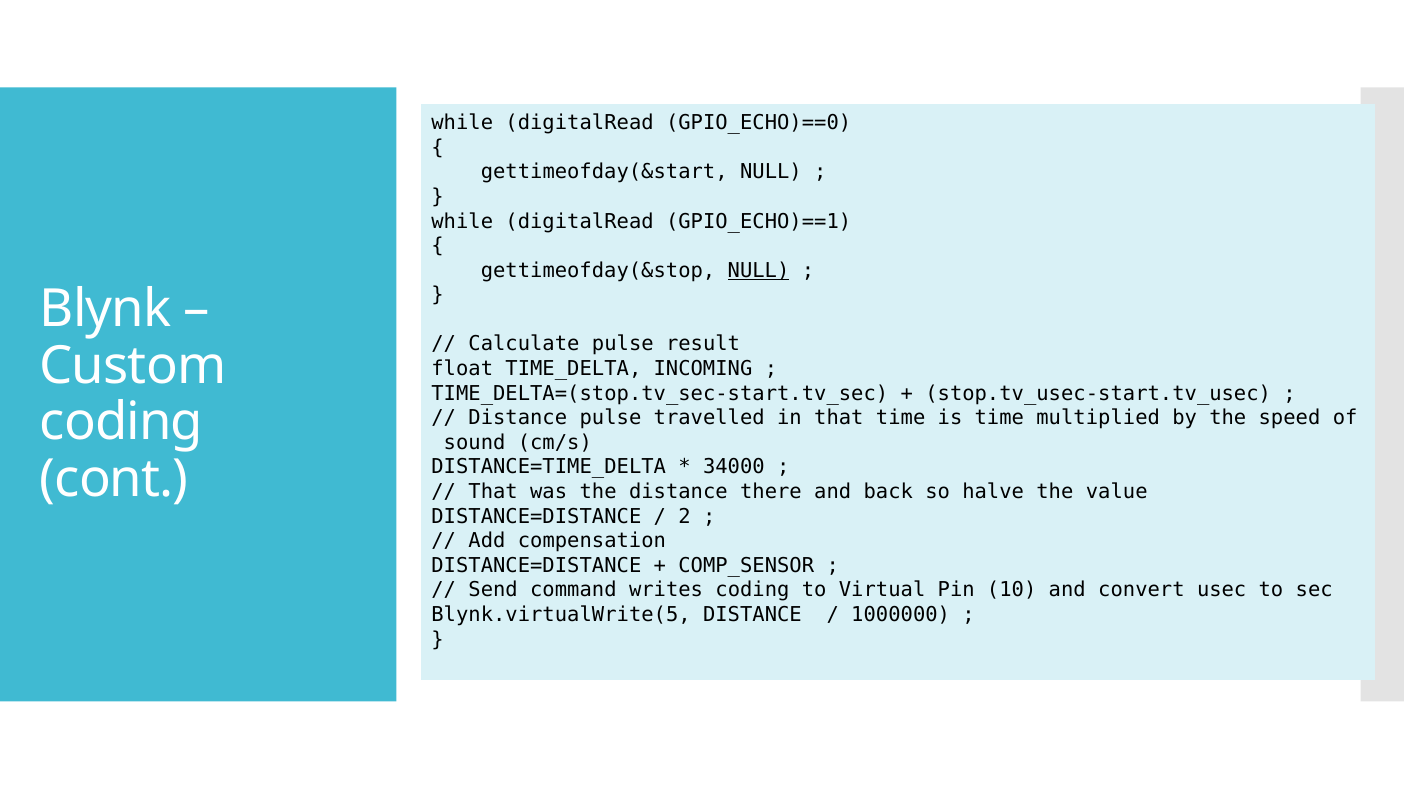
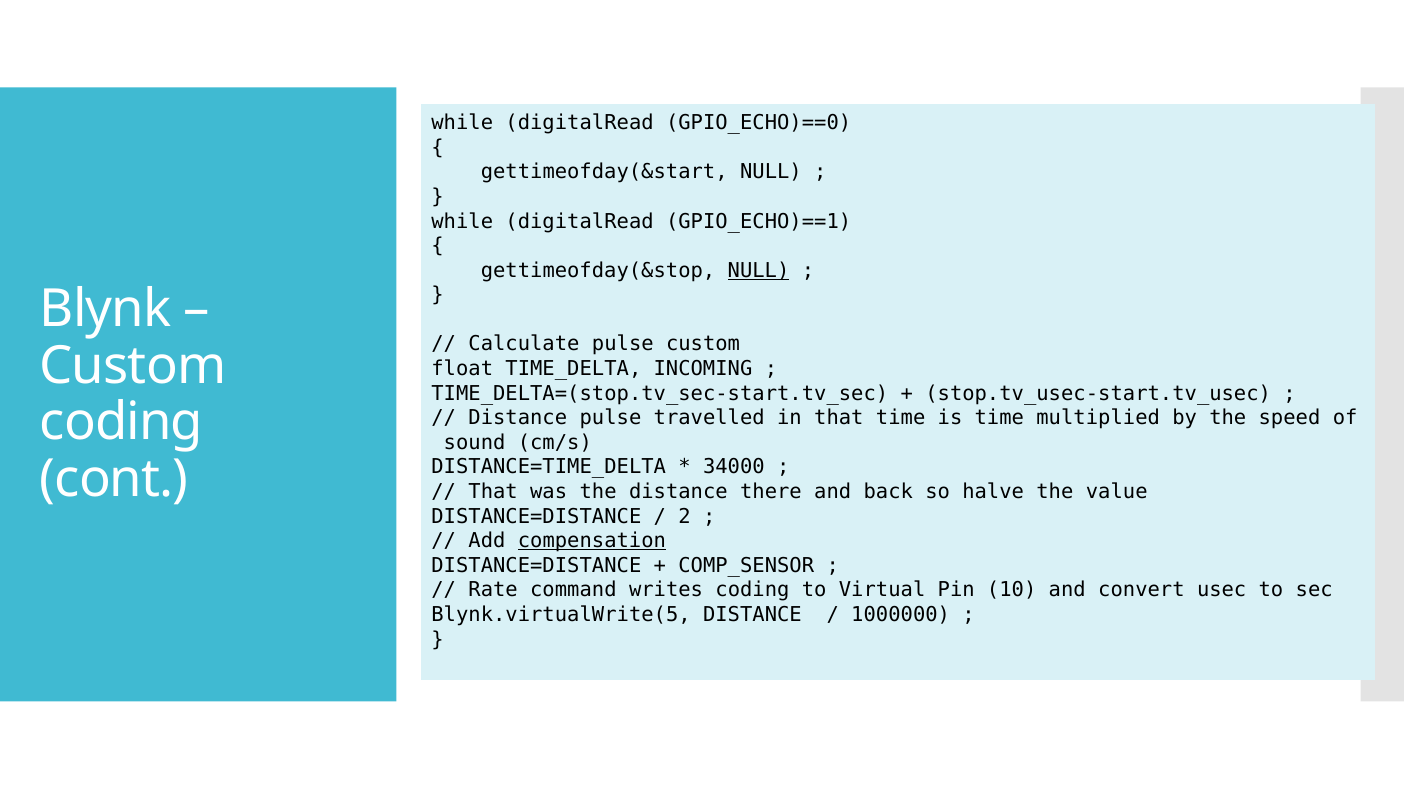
pulse result: result -> custom
compensation underline: none -> present
Send: Send -> Rate
